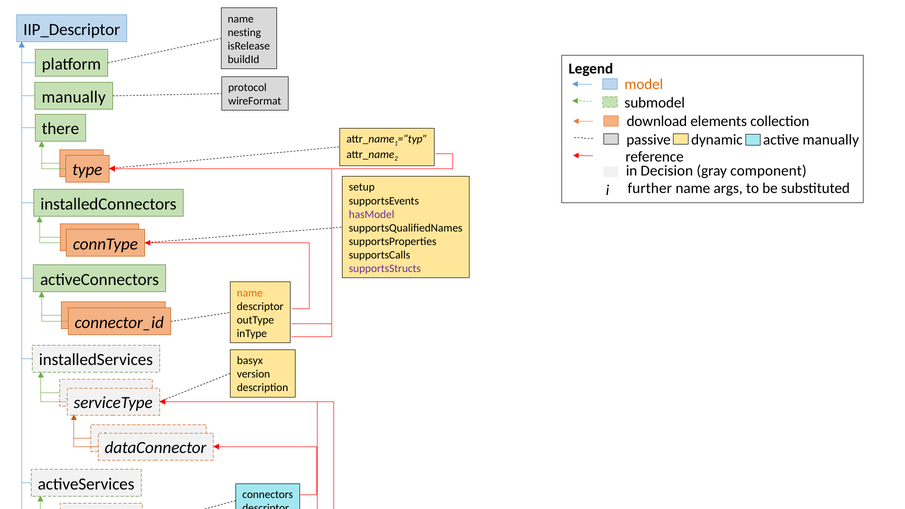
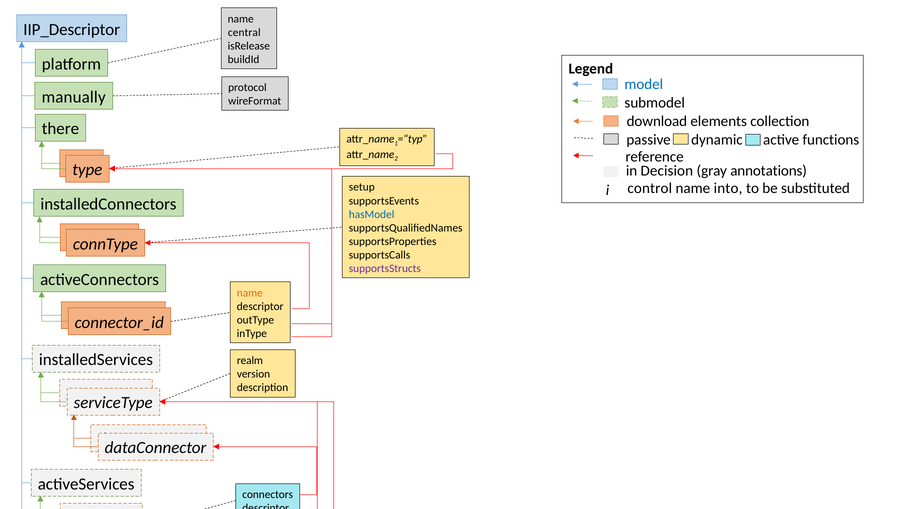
nesting: nesting -> central
model colour: orange -> blue
active manually: manually -> functions
component: component -> annotations
further: further -> control
args: args -> into
hasModel colour: purple -> blue
basyx: basyx -> realm
